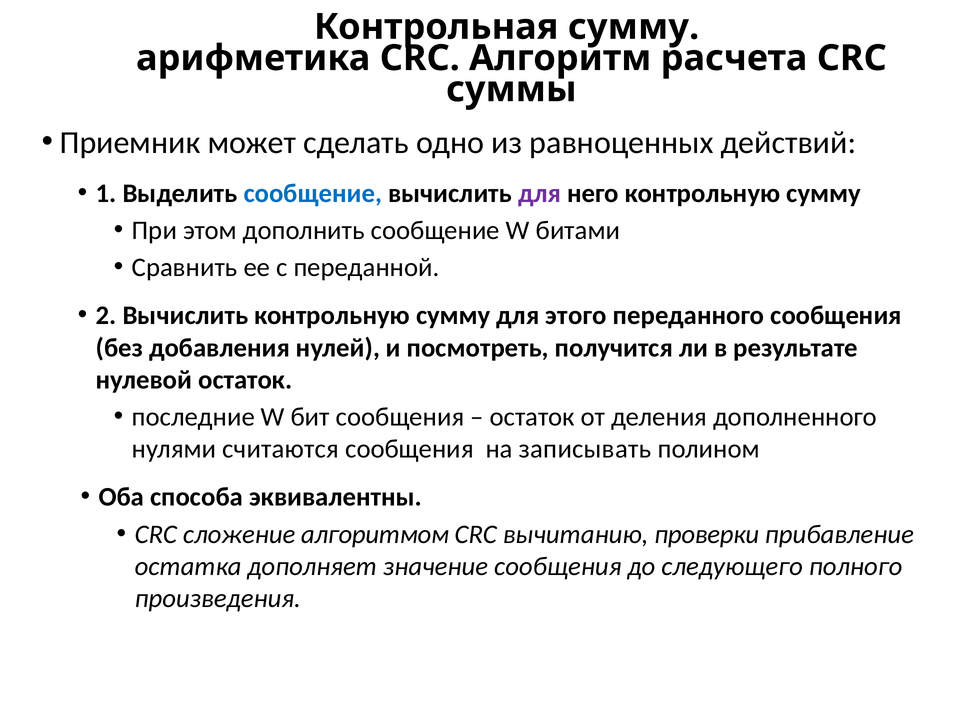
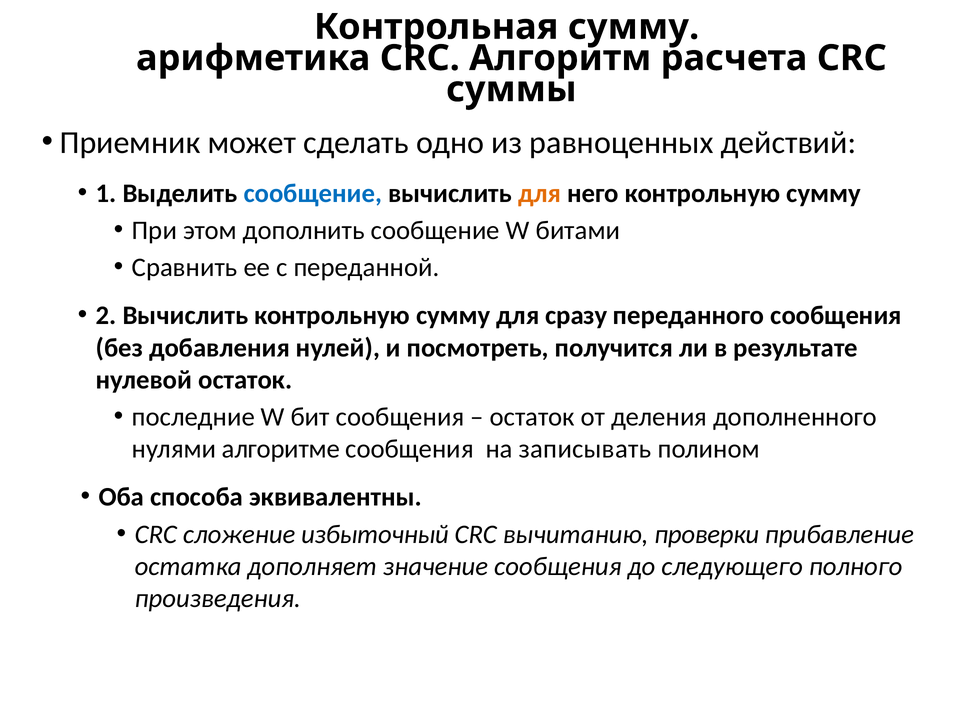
для at (540, 193) colour: purple -> orange
этого: этого -> сразу
считаются: считаются -> алгоритме
алгоритмом: алгоритмом -> избыточный
